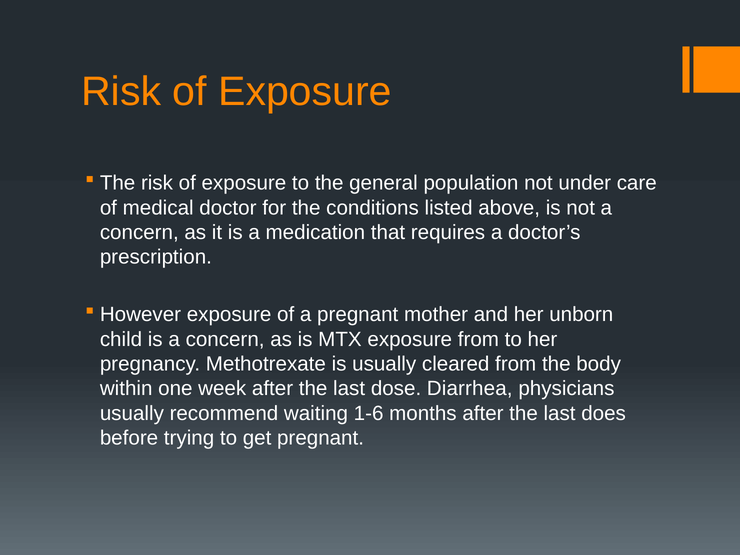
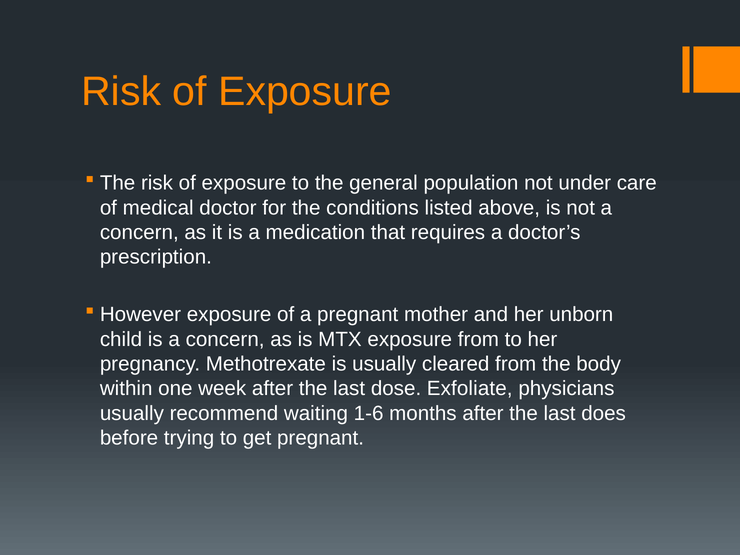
Diarrhea: Diarrhea -> Exfoliate
